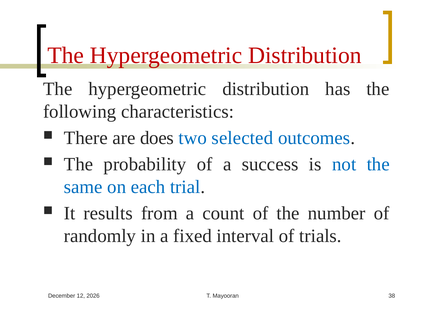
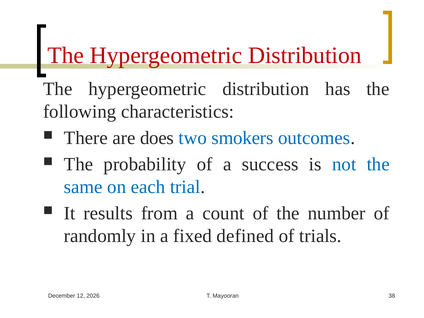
selected: selected -> smokers
interval: interval -> defined
